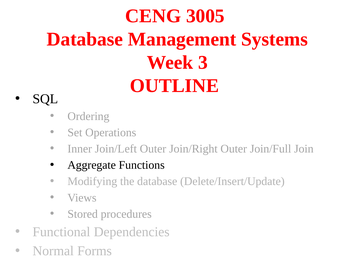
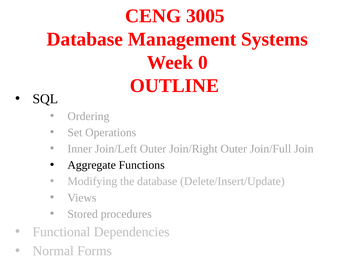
3: 3 -> 0
